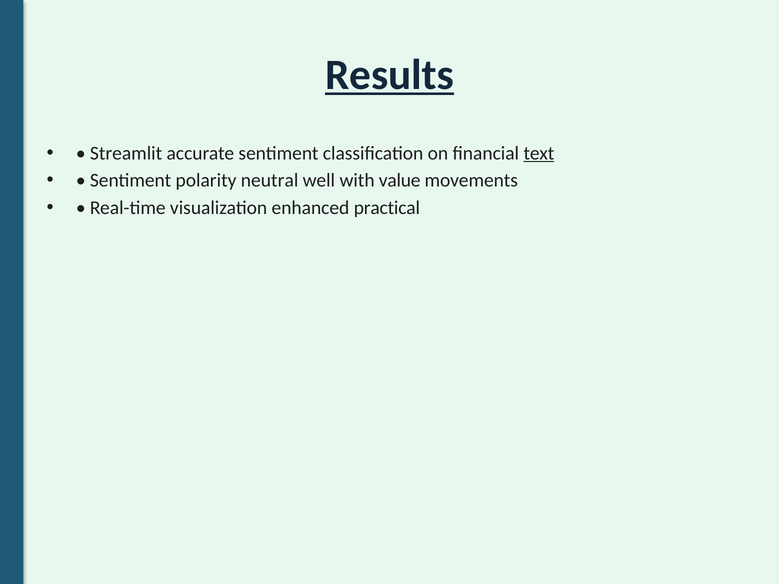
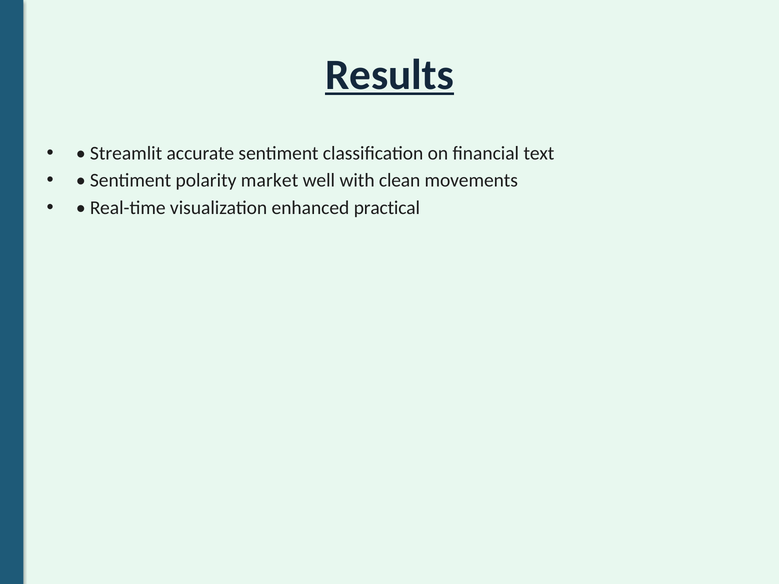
text underline: present -> none
neutral: neutral -> market
value: value -> clean
